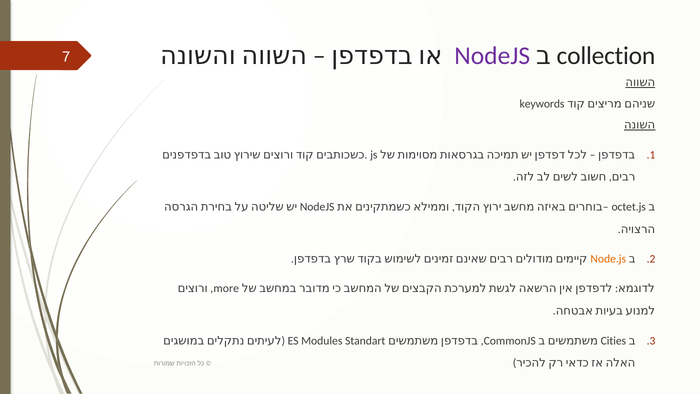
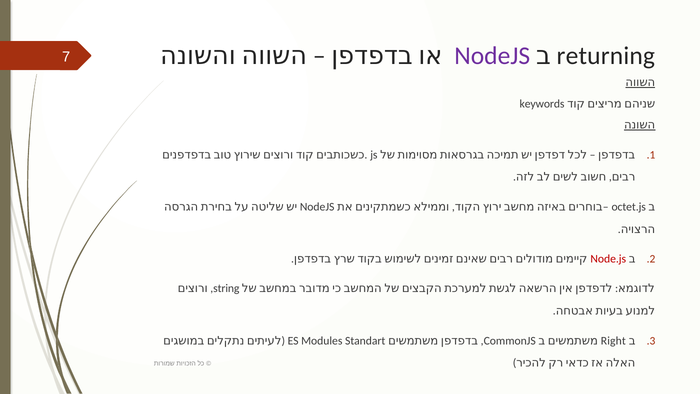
collection: collection -> returning
Node.js colour: orange -> red
more: more -> string
Cities: Cities -> Right
